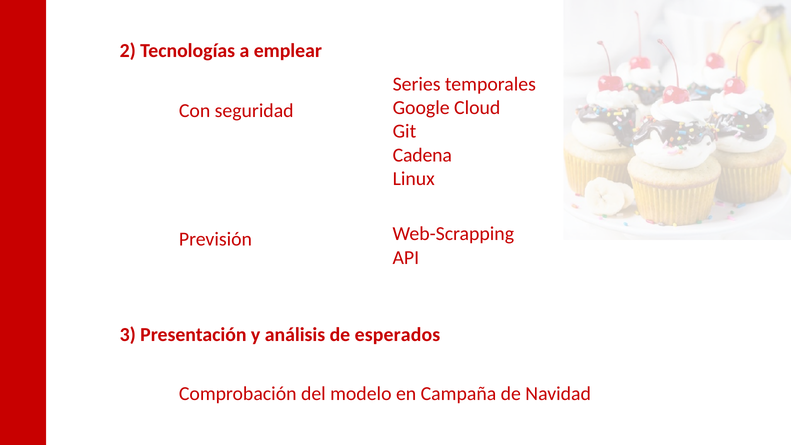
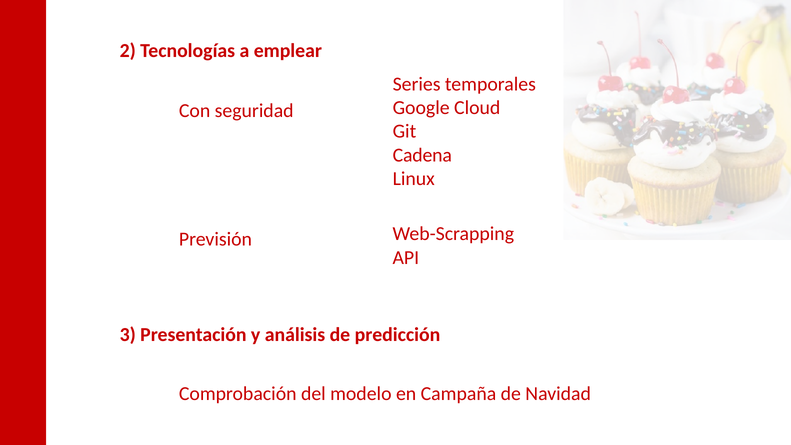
esperados: esperados -> predicción
